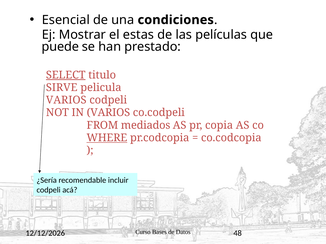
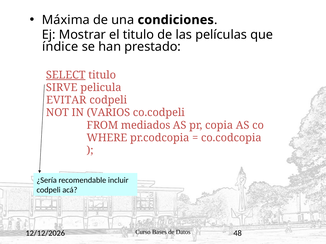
Esencial: Esencial -> Máxima
el estas: estas -> titulo
puede: puede -> índice
VARIOS at (66, 100): VARIOS -> EVITAR
WHERE underline: present -> none
